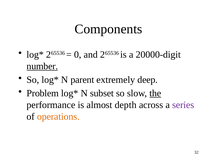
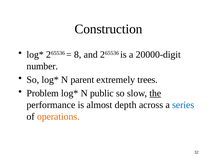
Components: Components -> Construction
0: 0 -> 8
number underline: present -> none
deep: deep -> trees
subset: subset -> public
series colour: purple -> blue
